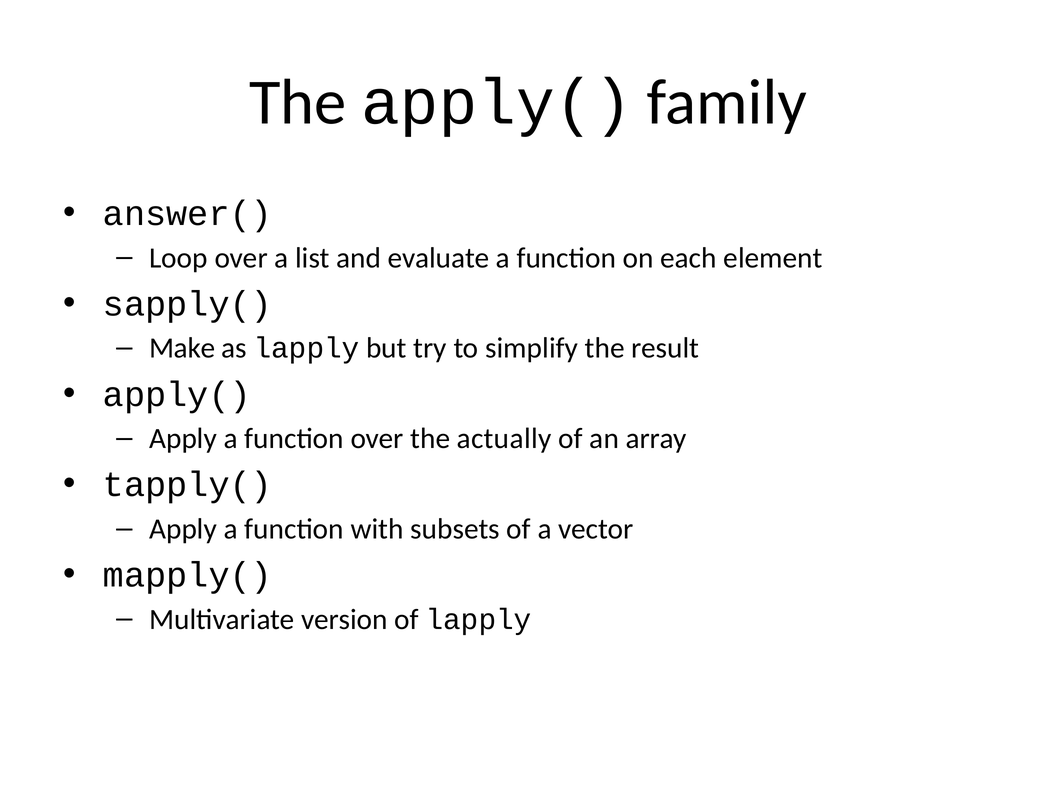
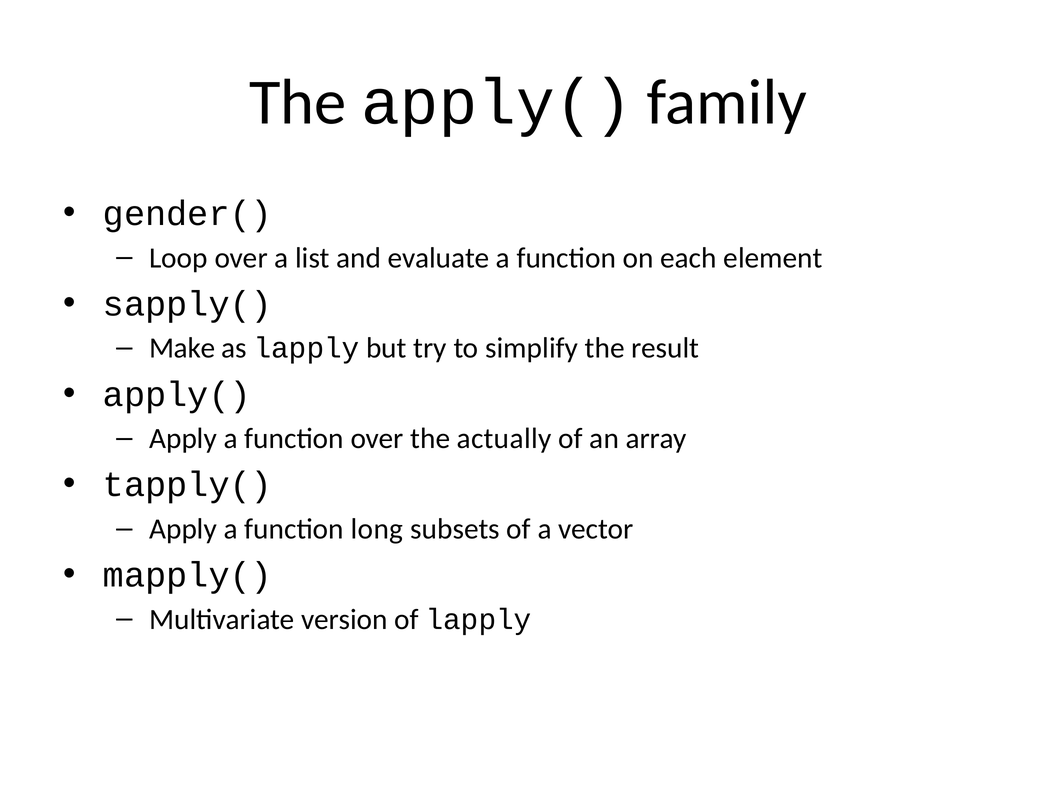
answer(: answer( -> gender(
with: with -> long
